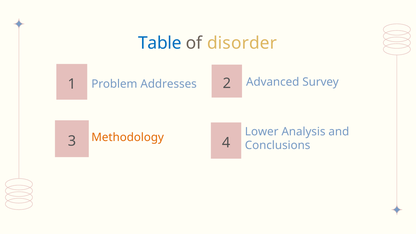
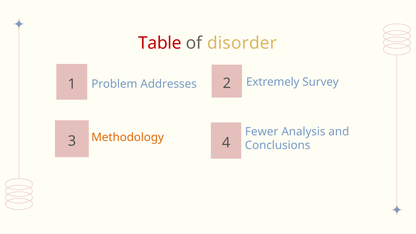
Table colour: blue -> red
Advanced: Advanced -> Extremely
Lower: Lower -> Fewer
